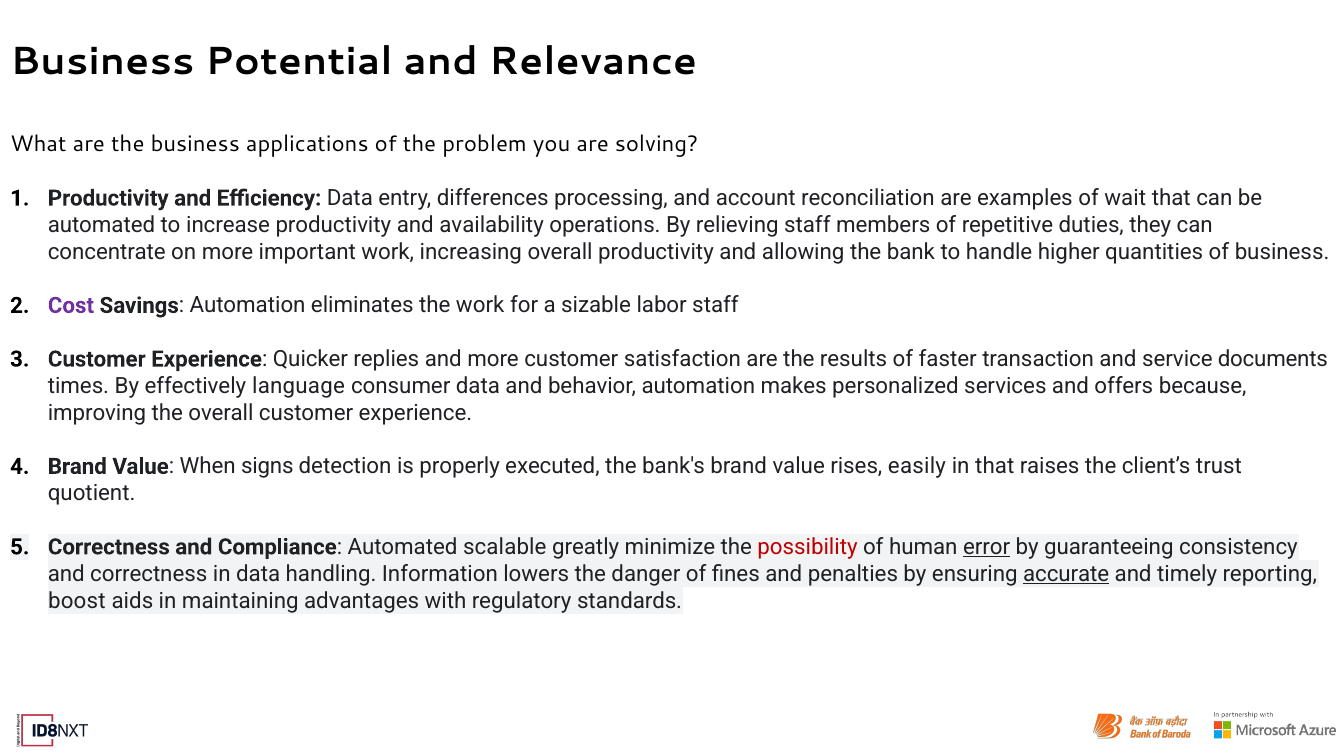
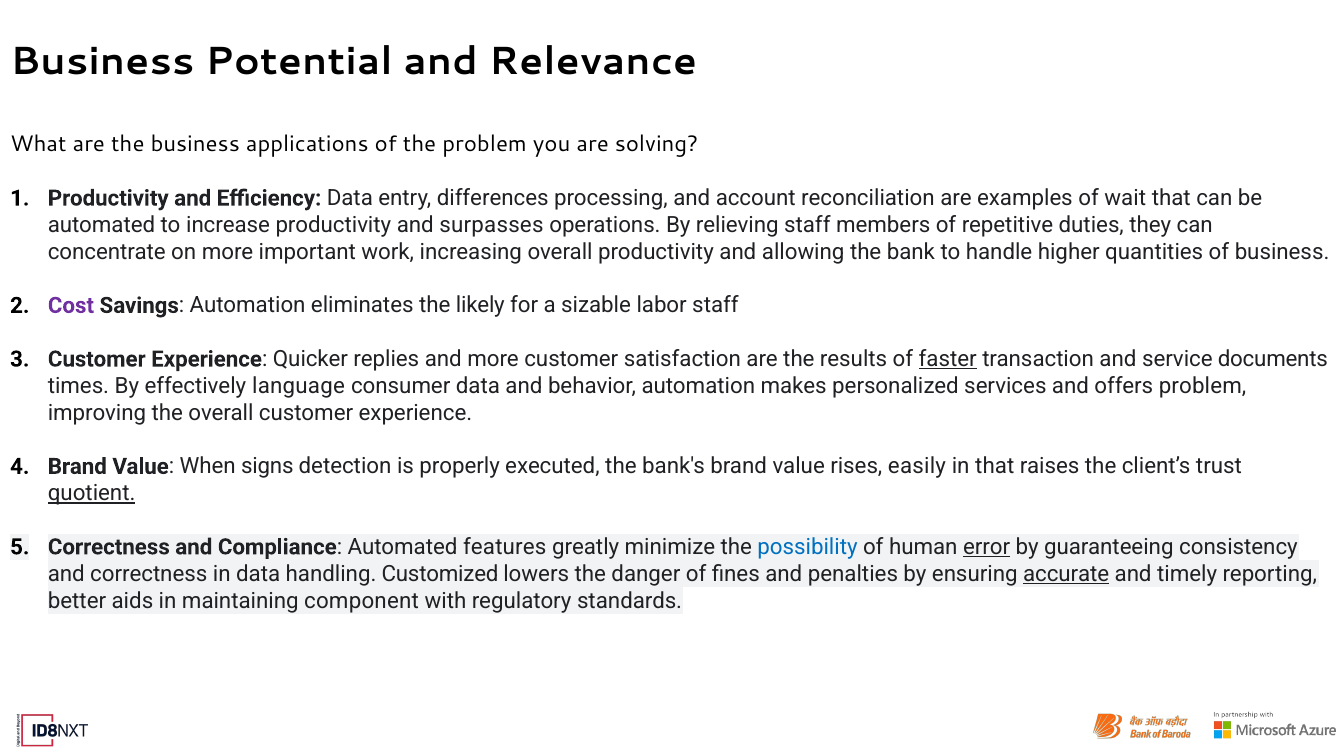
availability: availability -> surpasses
the work: work -> likely
faster underline: none -> present
offers because: because -> problem
quotient underline: none -> present
scalable: scalable -> features
possibility colour: red -> blue
Information: Information -> Customized
boost: boost -> better
advantages: advantages -> component
